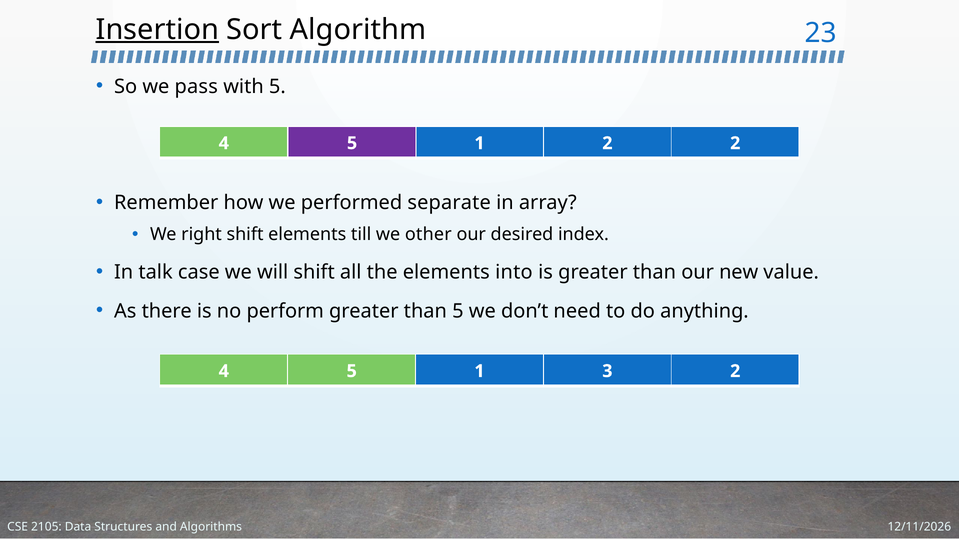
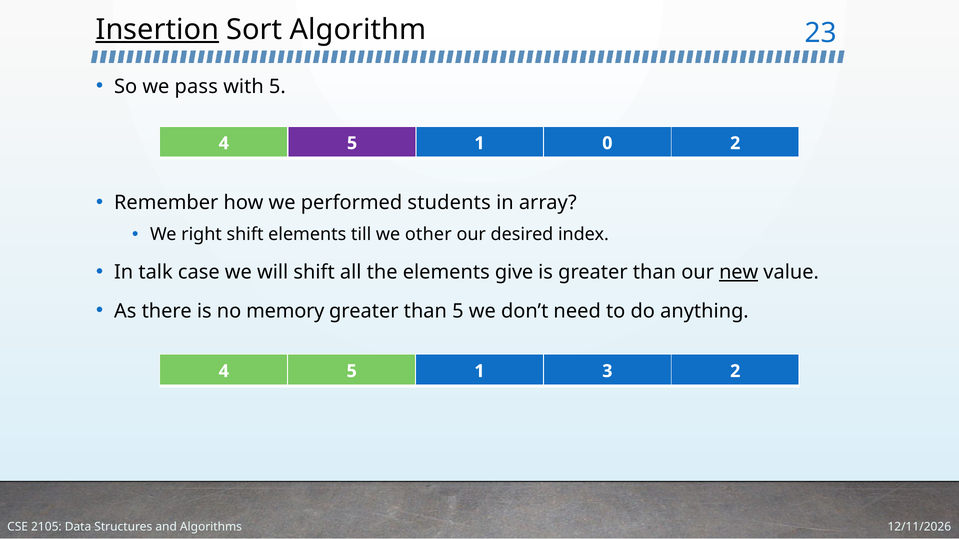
1 2: 2 -> 0
separate: separate -> students
into: into -> give
new underline: none -> present
perform: perform -> memory
